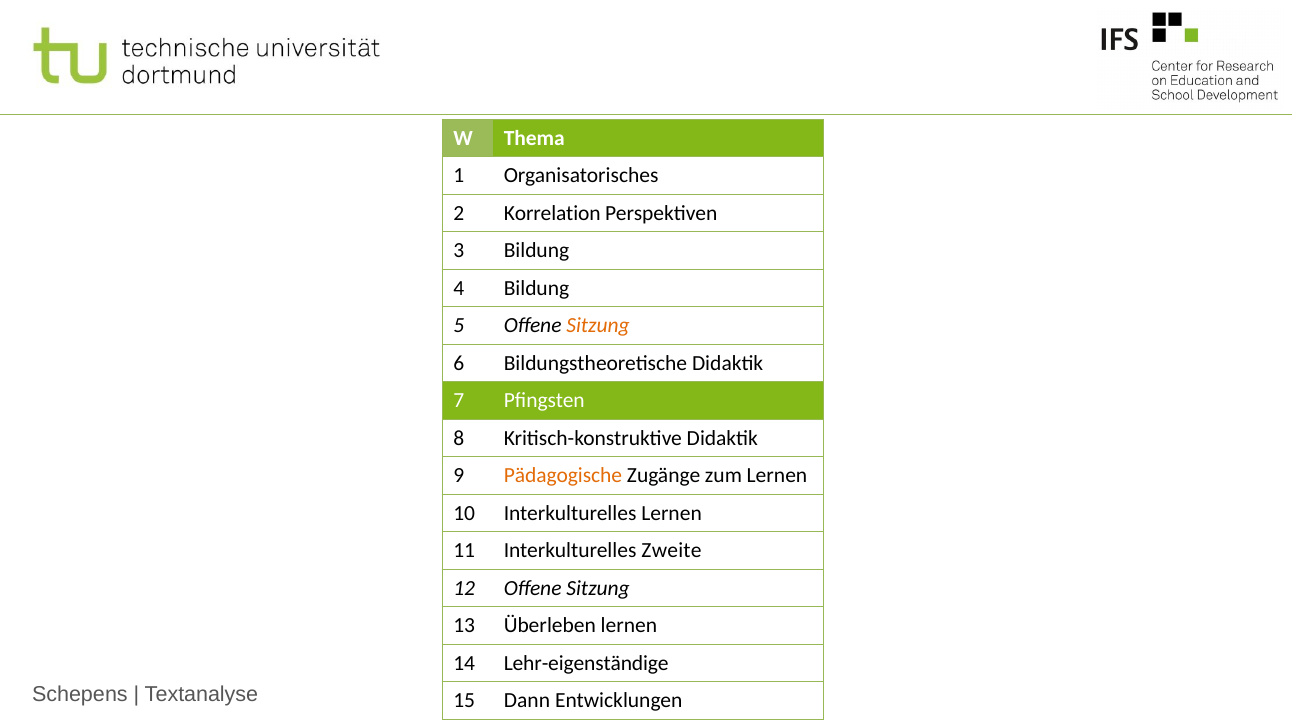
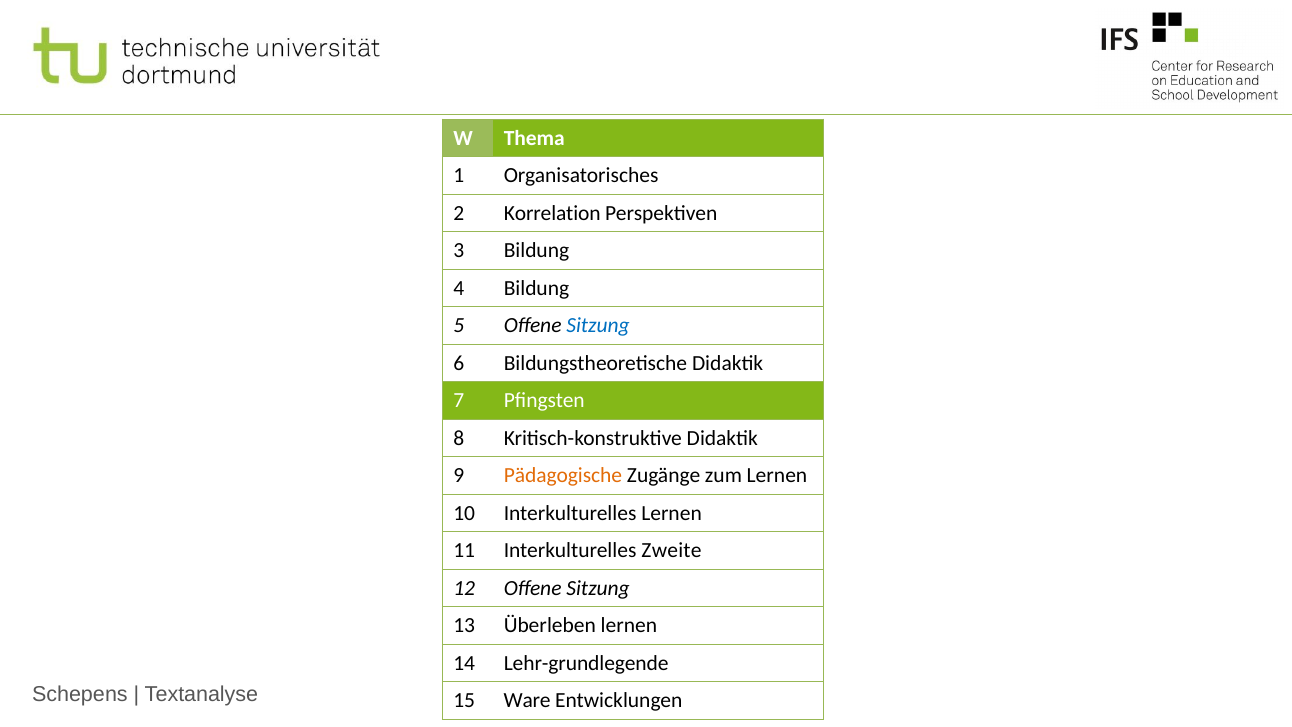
Sitzung at (598, 325) colour: orange -> blue
Lehr-eigenständige: Lehr-eigenständige -> Lehr-grundlegende
Dann: Dann -> Ware
